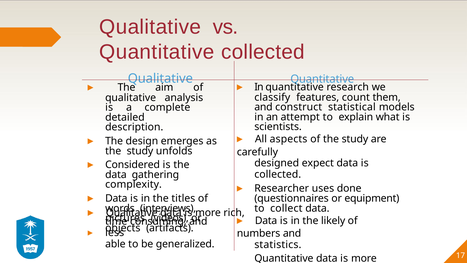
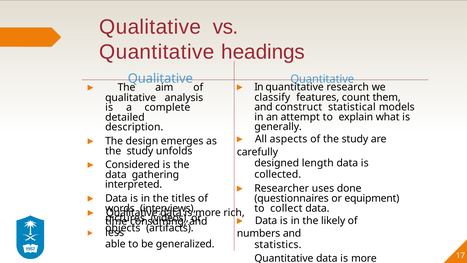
Quantitative collected: collected -> headings
scientists: scientists -> generally
expect: expect -> length
complexity: complexity -> interpreted
